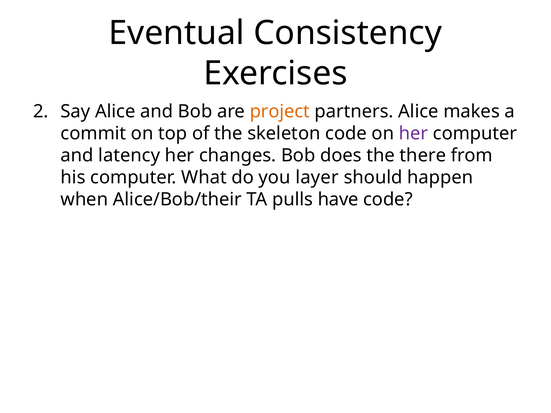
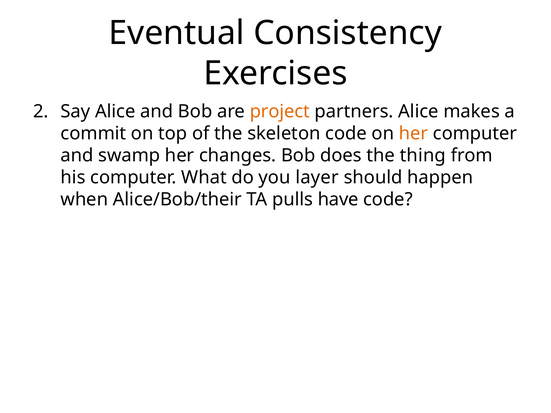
her at (413, 134) colour: purple -> orange
latency: latency -> swamp
there: there -> thing
